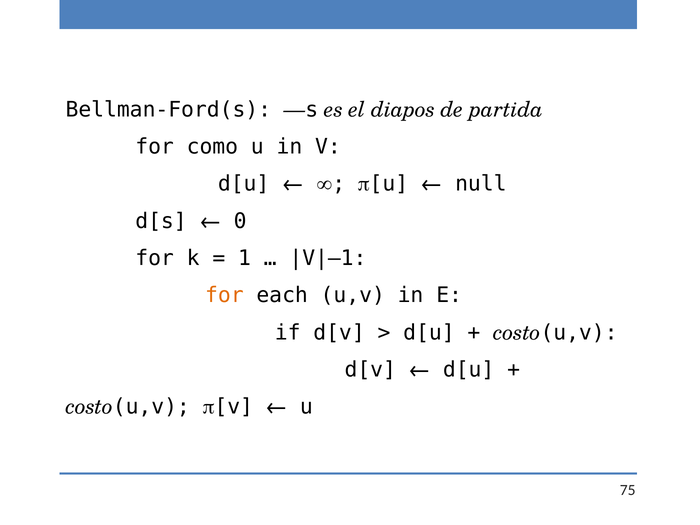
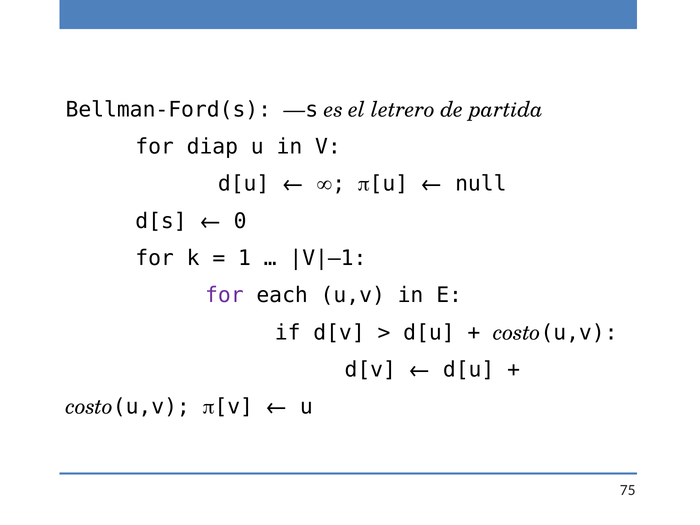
diapos: diapos -> letrero
como: como -> diap
for at (224, 295) colour: orange -> purple
